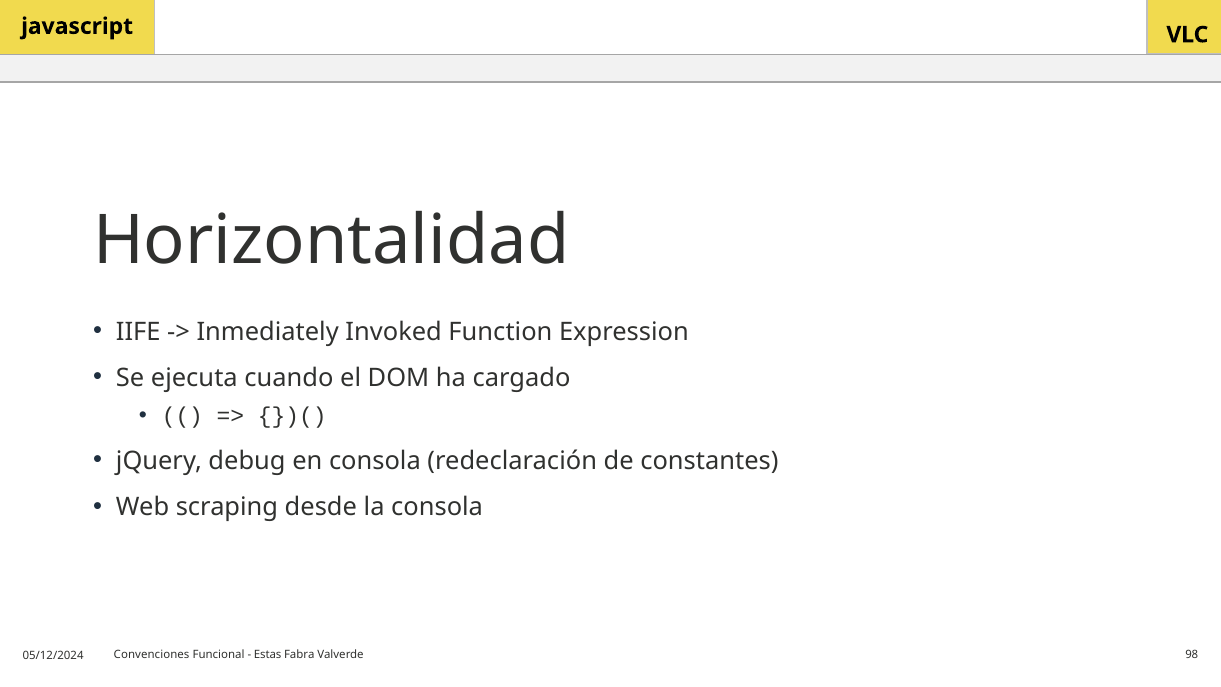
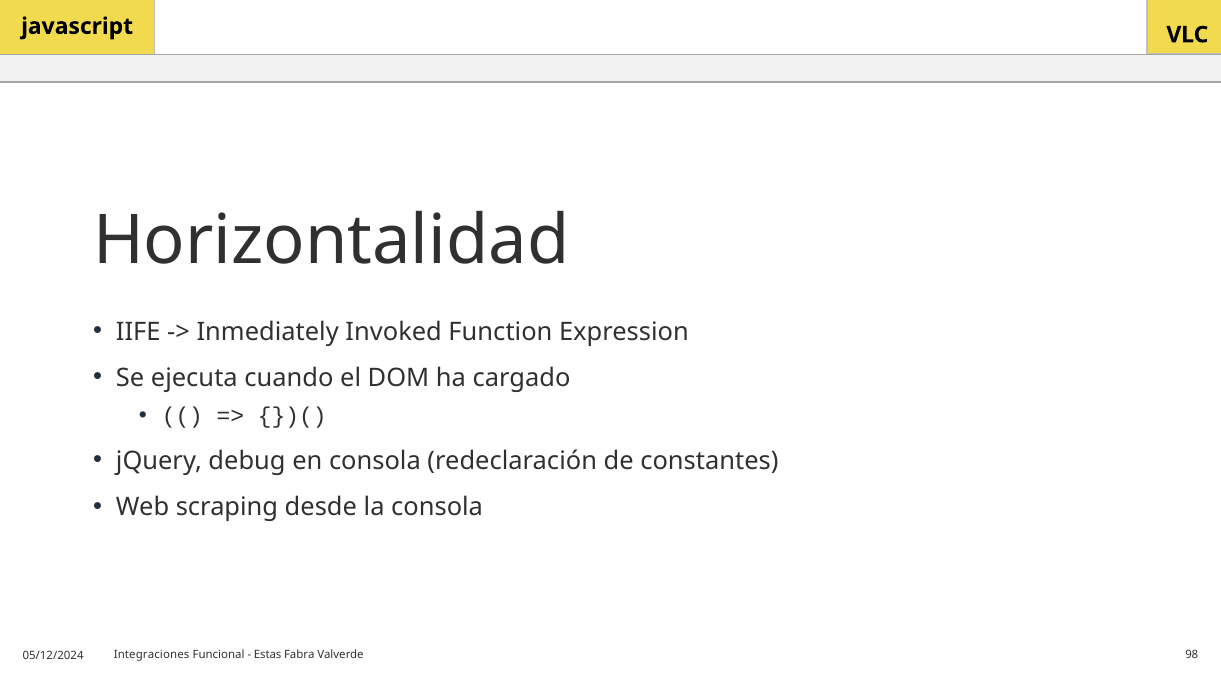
Convenciones: Convenciones -> Integraciones
